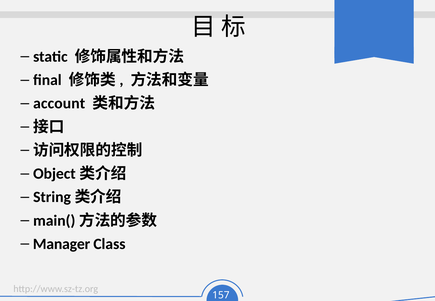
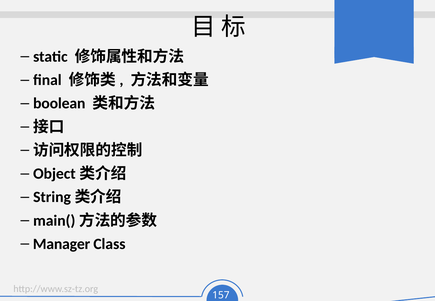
account: account -> boolean
